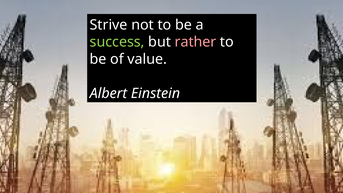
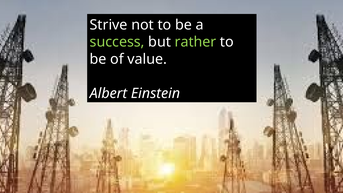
rather colour: pink -> light green
